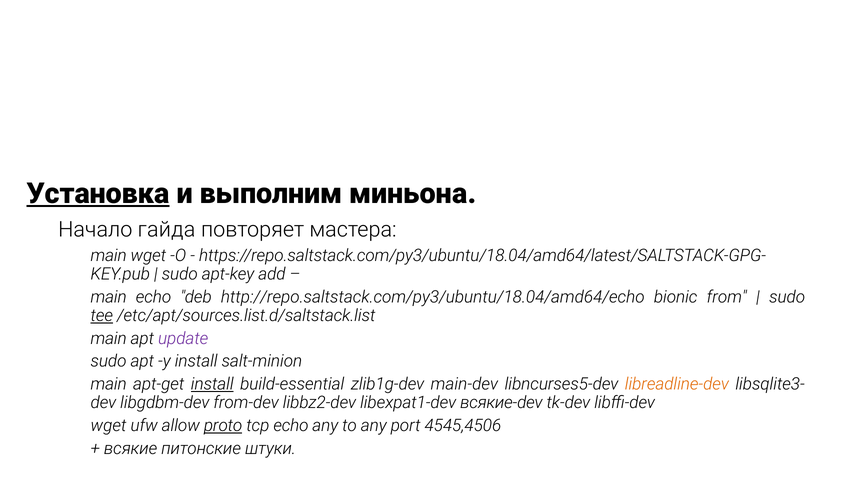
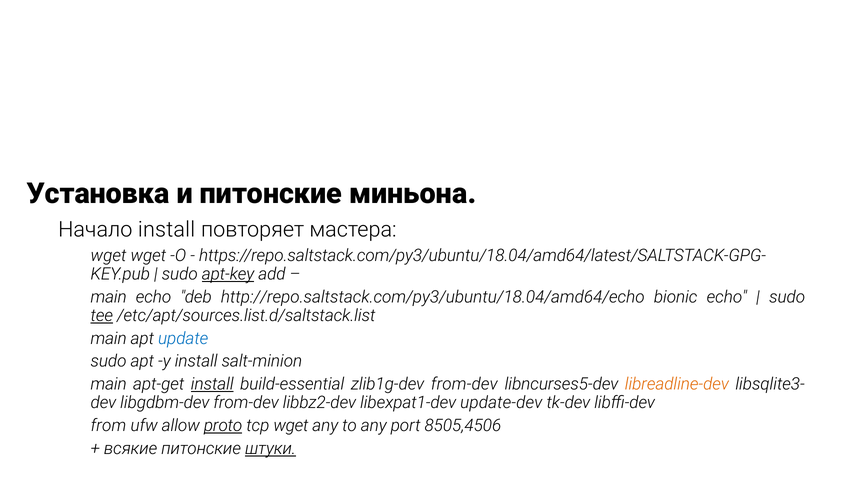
Установка underline: present -> none
и выполним: выполним -> питонские
Начало гайда: гайда -> install
main at (109, 256): main -> wget
apt-key underline: none -> present
bionic from: from -> echo
update colour: purple -> blue
zlib1g-dev main-dev: main-dev -> from-dev
всякие-dev: всякие-dev -> update-dev
wget at (109, 426): wget -> from
tcp echo: echo -> wget
4545,4506: 4545,4506 -> 8505,4506
штуки underline: none -> present
